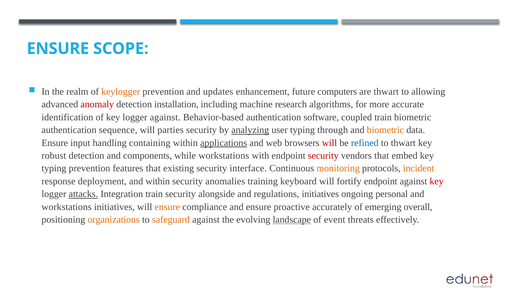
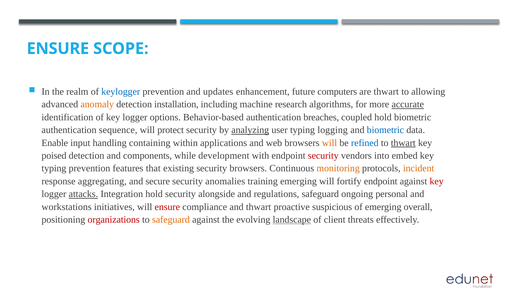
keylogger colour: orange -> blue
anomaly colour: red -> orange
accurate underline: none -> present
logger against: against -> options
software: software -> breaches
coupled train: train -> hold
parties: parties -> protect
through: through -> logging
biometric at (385, 130) colour: orange -> blue
Ensure at (55, 143): Ensure -> Enable
applications underline: present -> none
will at (330, 143) colour: red -> orange
thwart at (403, 143) underline: none -> present
robust: robust -> poised
while workstations: workstations -> development
vendors that: that -> into
security interface: interface -> browsers
deployment: deployment -> aggregating
and within: within -> secure
training keyboard: keyboard -> emerging
Integration train: train -> hold
regulations initiatives: initiatives -> safeguard
ensure at (167, 207) colour: orange -> red
and ensure: ensure -> thwart
accurately: accurately -> suspicious
organizations colour: orange -> red
event: event -> client
